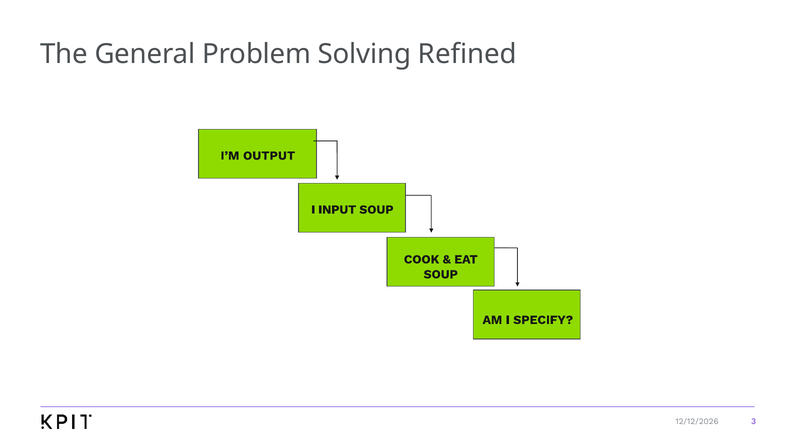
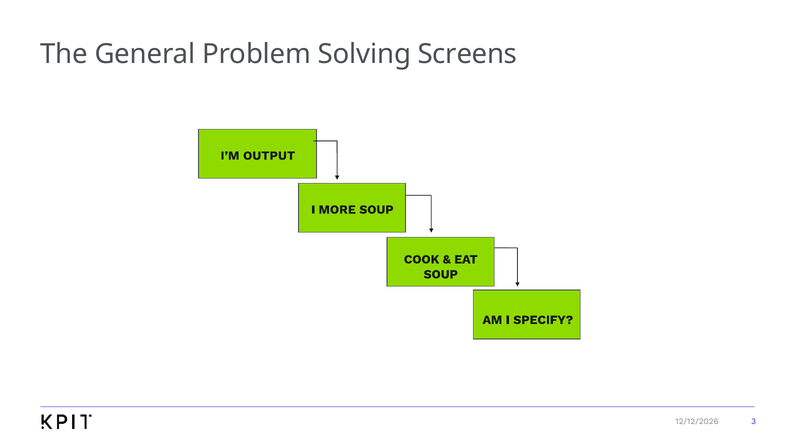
Refined: Refined -> Screens
INPUT: INPUT -> MORE
